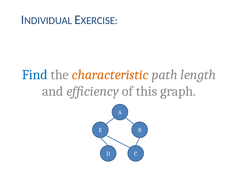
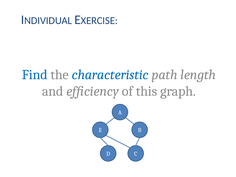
characteristic colour: orange -> blue
